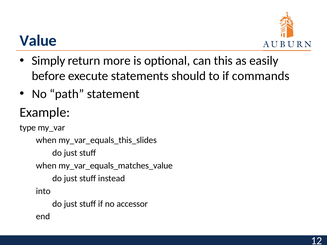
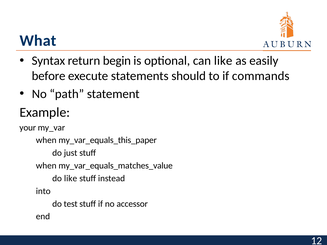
Value: Value -> What
Simply: Simply -> Syntax
more: more -> begin
can this: this -> like
type: type -> your
my_var_equals_this_slides: my_var_equals_this_slides -> my_var_equals_this_paper
just at (71, 179): just -> like
just at (71, 204): just -> test
